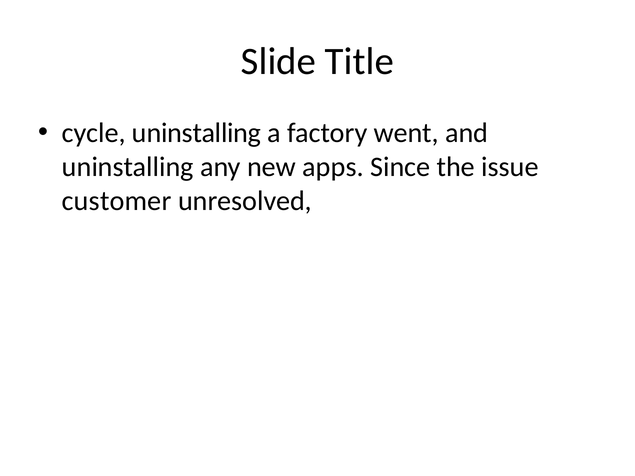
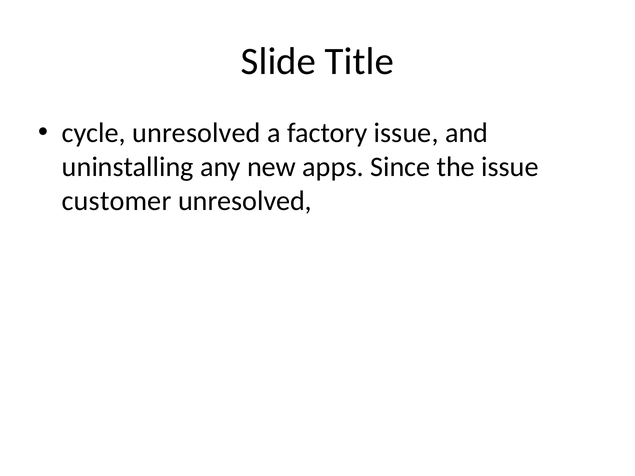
cycle uninstalling: uninstalling -> unresolved
factory went: went -> issue
